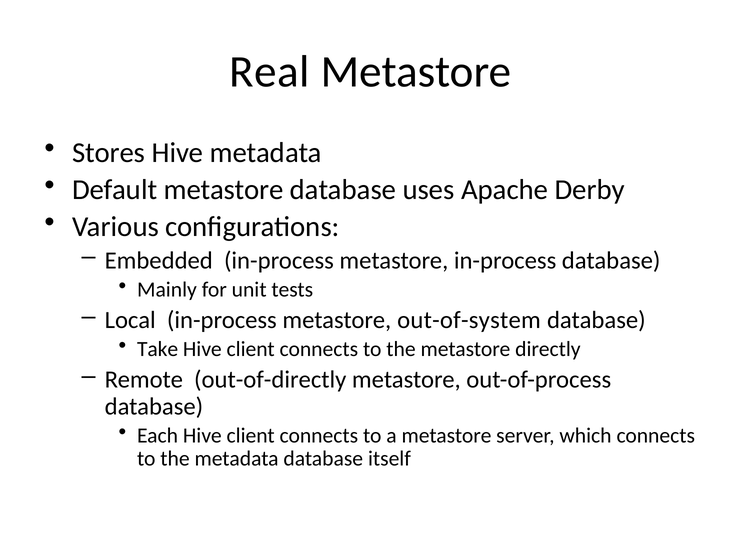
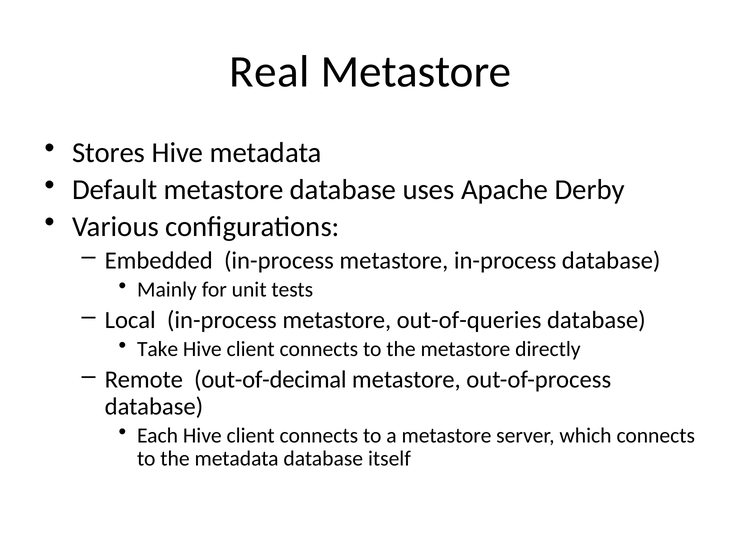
out-of-system: out-of-system -> out-of-queries
out-of-directly: out-of-directly -> out-of-decimal
